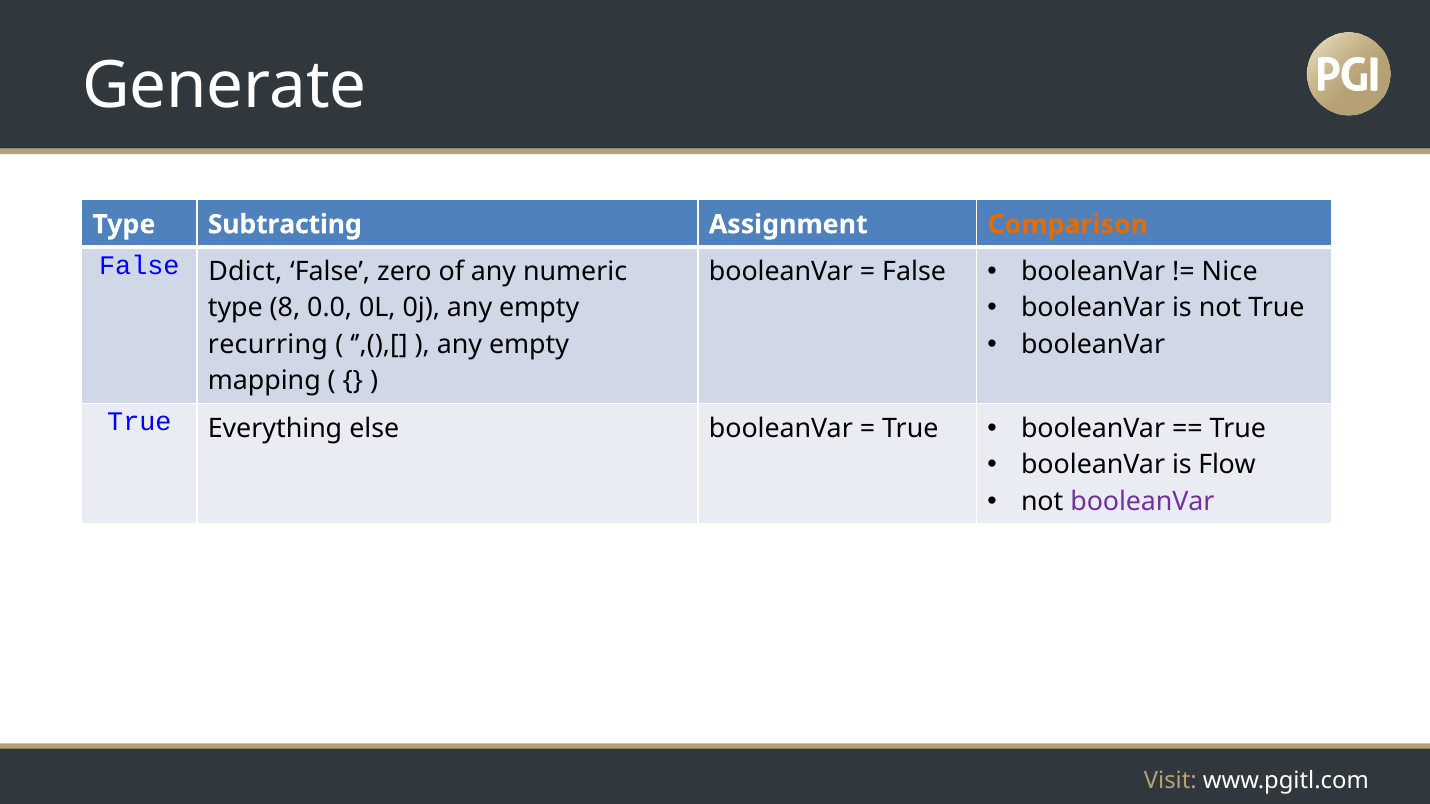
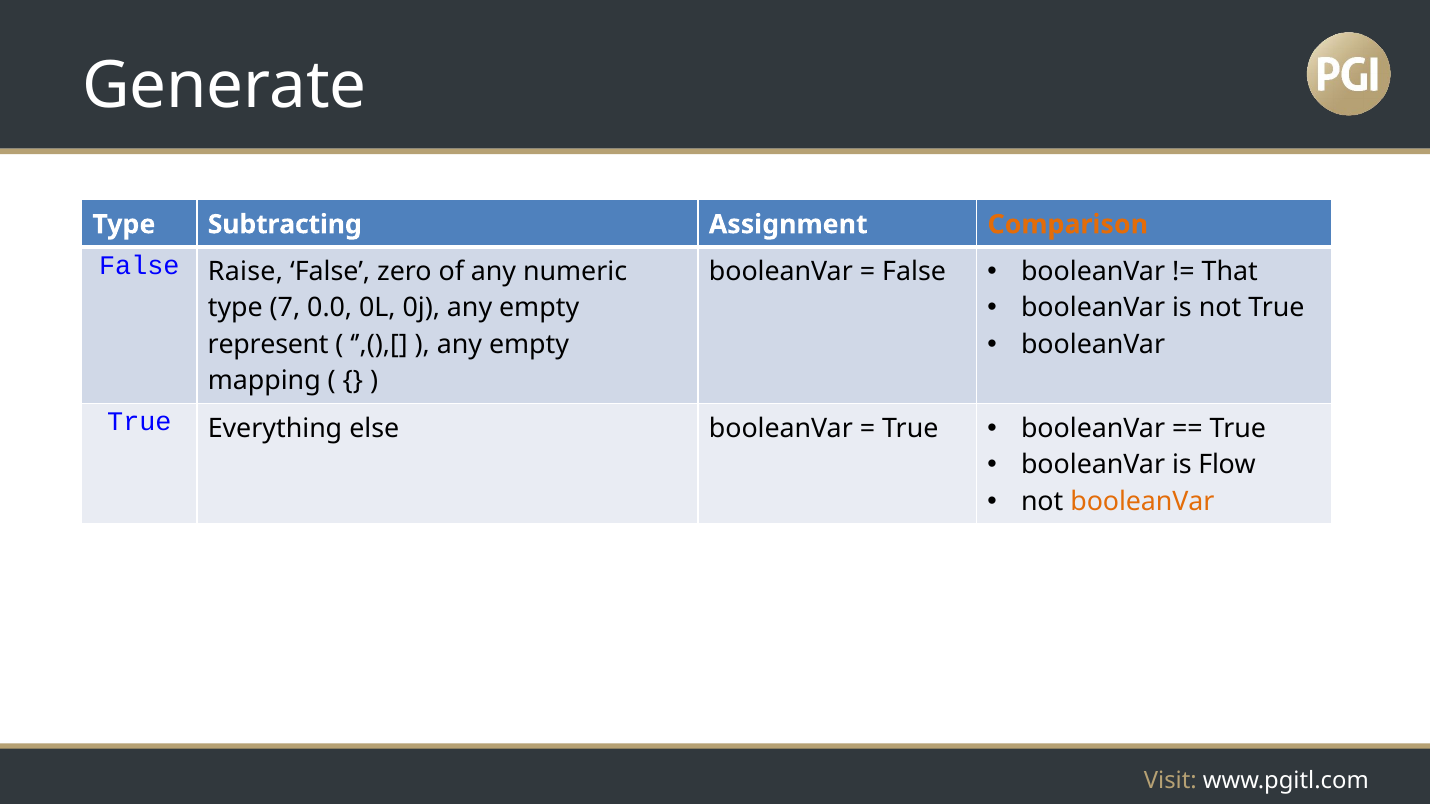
Ddict: Ddict -> Raise
Nice: Nice -> That
8: 8 -> 7
recurring: recurring -> represent
booleanVar at (1142, 501) colour: purple -> orange
